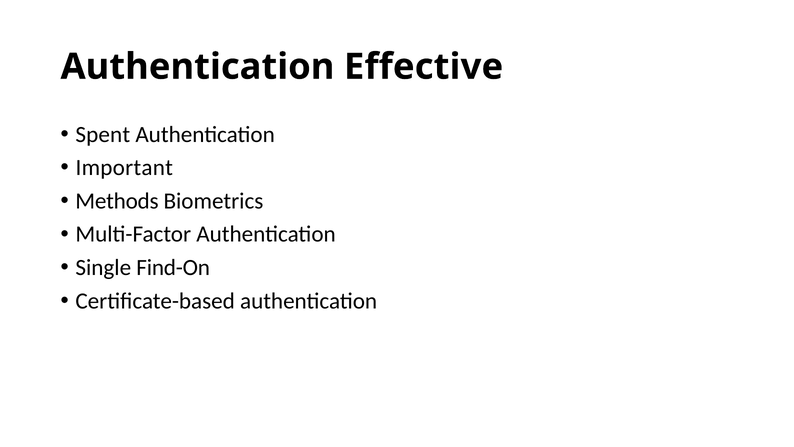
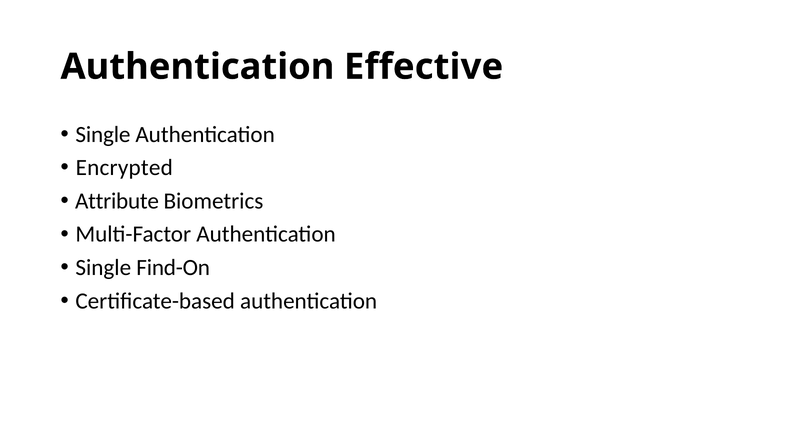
Spent at (103, 134): Spent -> Single
Important: Important -> Encrypted
Methods: Methods -> Attribute
